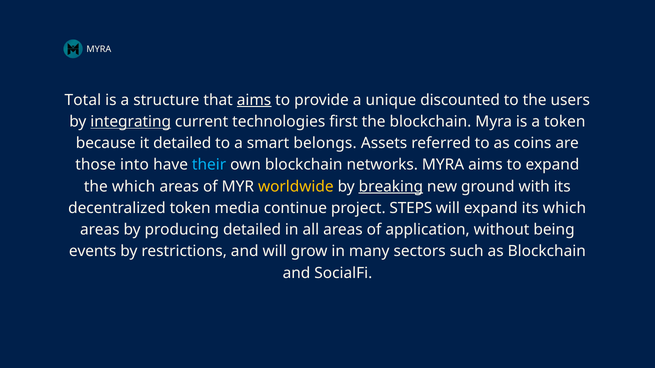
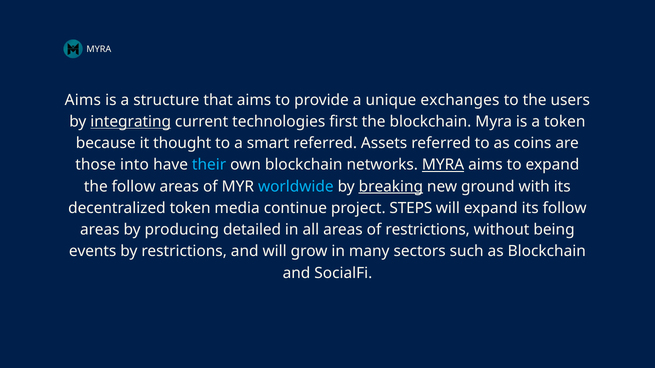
Total at (83, 100): Total -> Aims
aims at (254, 100) underline: present -> none
discounted: discounted -> exchanges
it detailed: detailed -> thought
smart belongs: belongs -> referred
MYRA at (443, 165) underline: none -> present
the which: which -> follow
worldwide colour: yellow -> light blue
its which: which -> follow
of application: application -> restrictions
